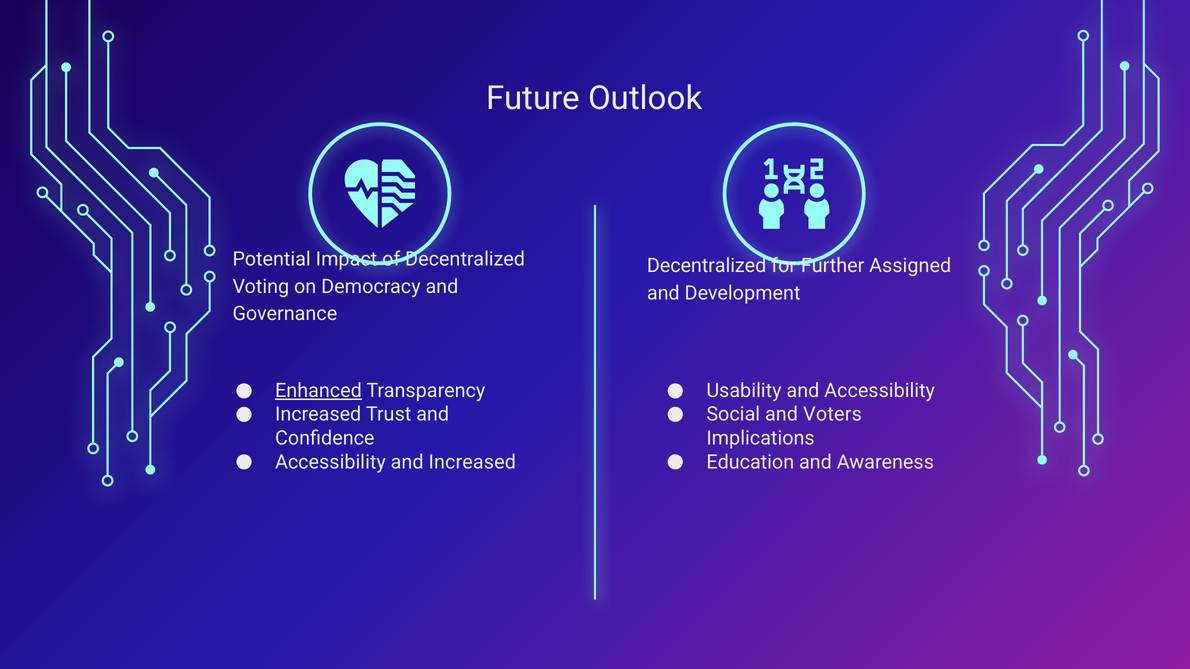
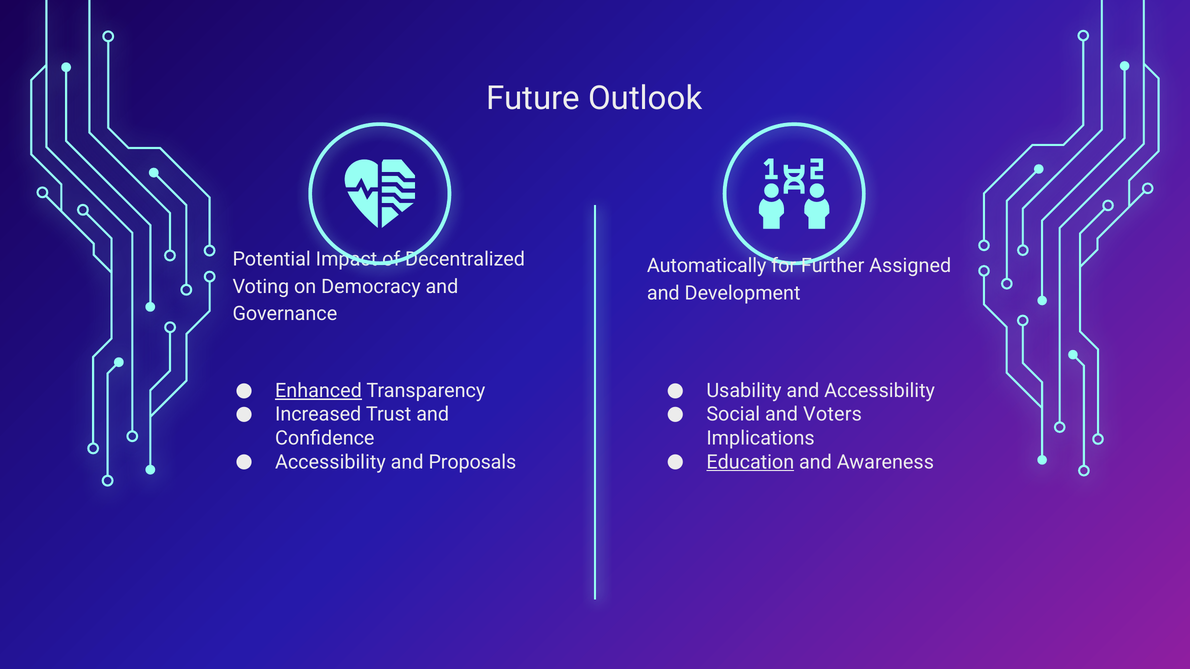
Decentralized at (707, 266): Decentralized -> Automatically
and Increased: Increased -> Proposals
Education underline: none -> present
